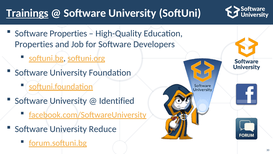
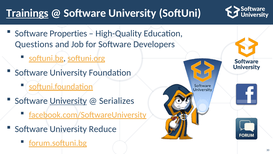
Properties at (34, 44): Properties -> Questions
University at (68, 101) underline: none -> present
Identified: Identified -> Serializes
